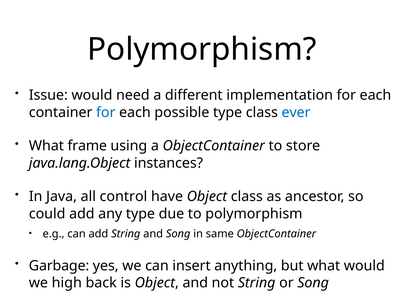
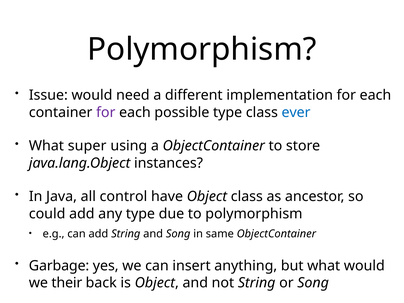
for at (106, 112) colour: blue -> purple
frame: frame -> super
high: high -> their
